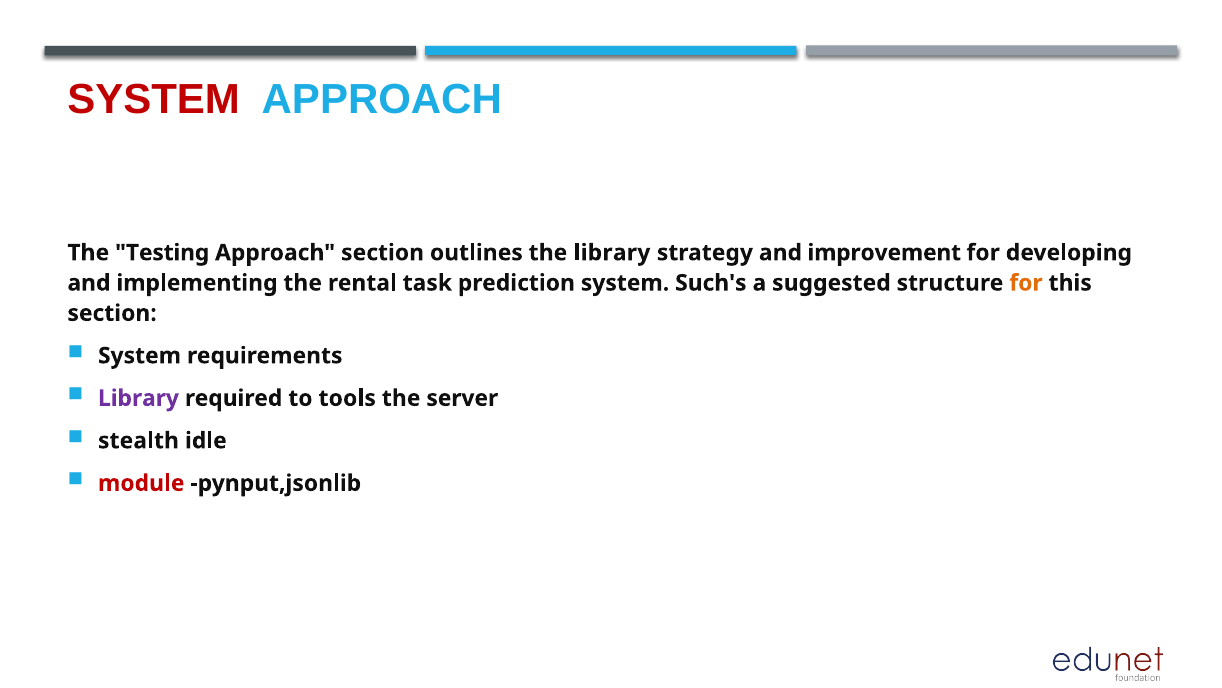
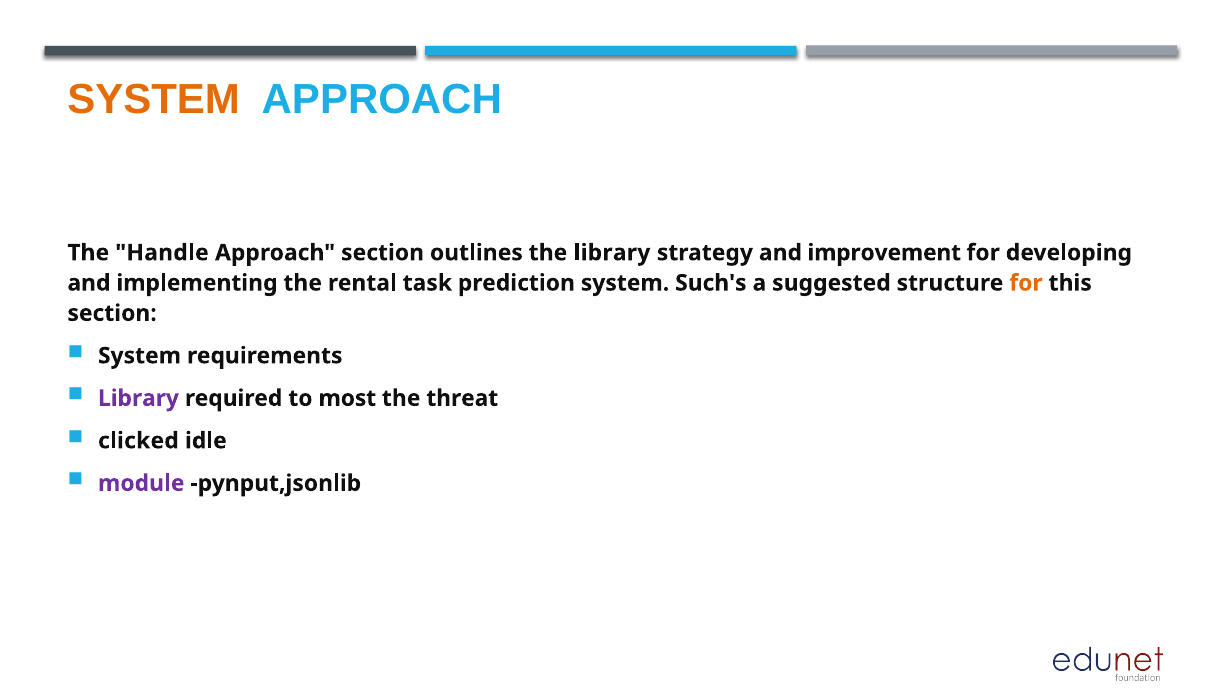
SYSTEM at (154, 99) colour: red -> orange
Testing: Testing -> Handle
tools: tools -> most
server: server -> threat
stealth: stealth -> clicked
module colour: red -> purple
